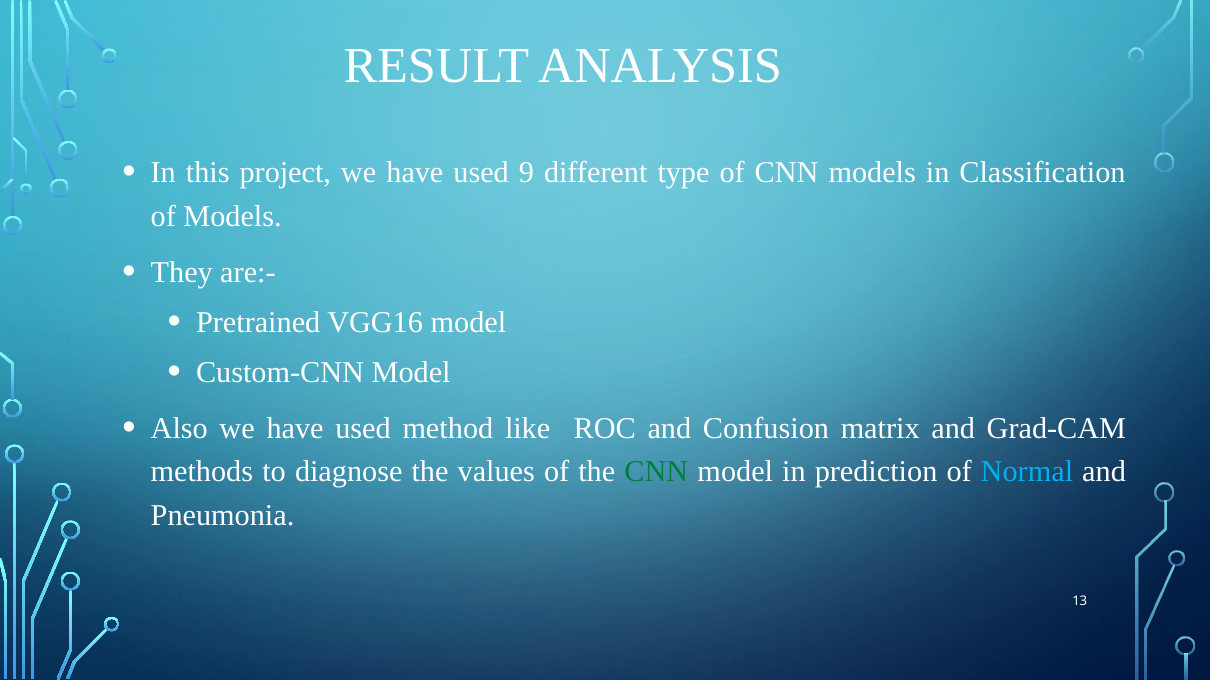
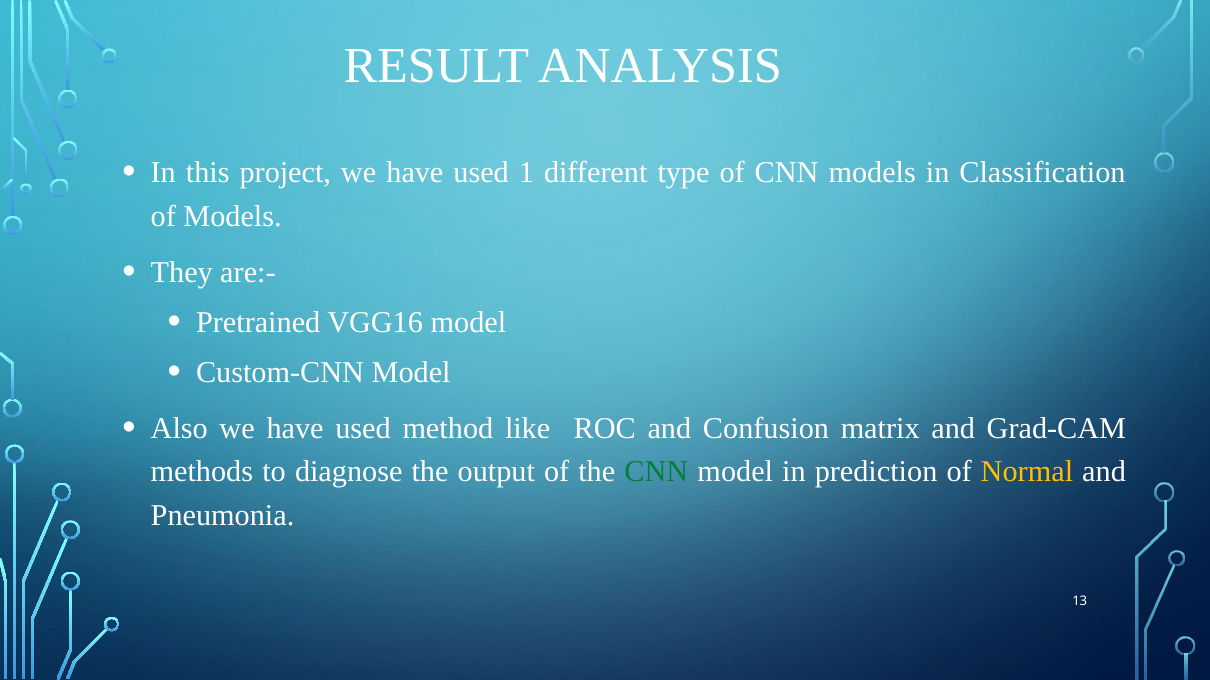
9: 9 -> 1
values: values -> output
Normal colour: light blue -> yellow
